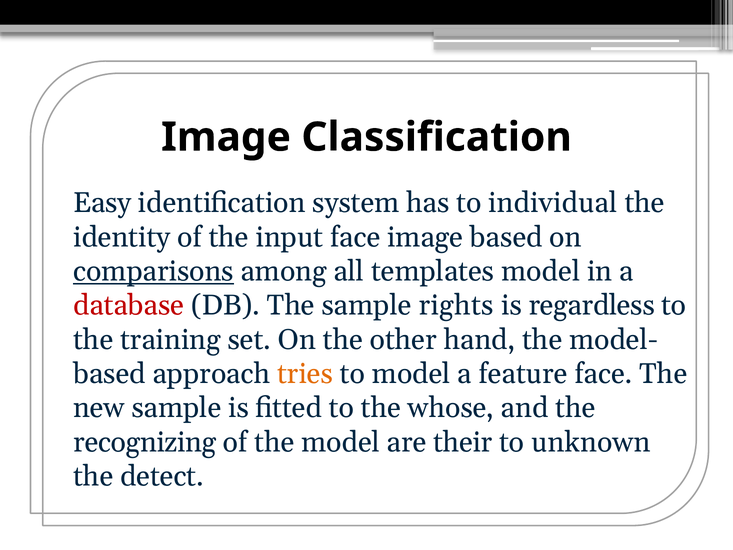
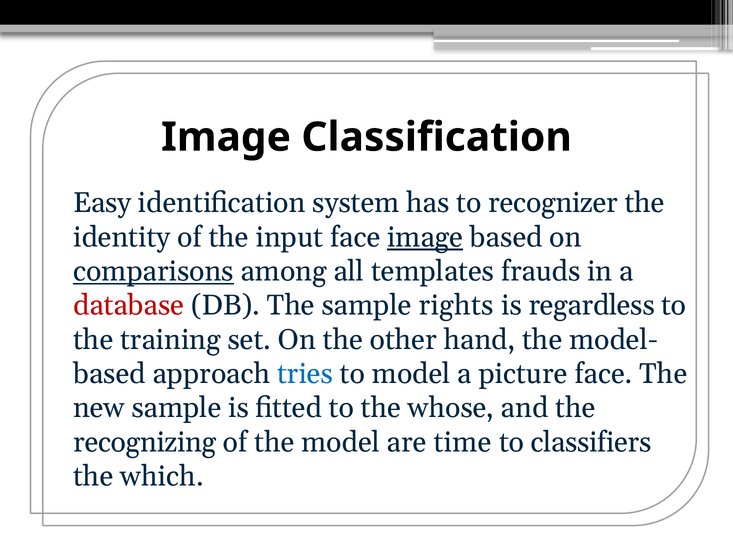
individual: individual -> recognizer
image at (425, 237) underline: none -> present
templates model: model -> frauds
tries colour: orange -> blue
feature: feature -> picture
their: their -> time
unknown: unknown -> classifiers
detect: detect -> which
